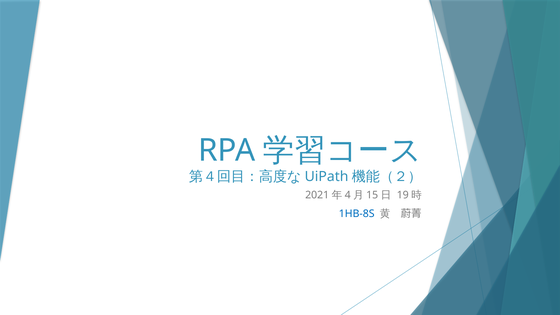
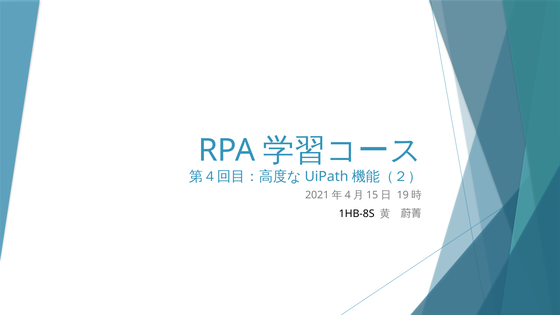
1HB-8S colour: blue -> black
